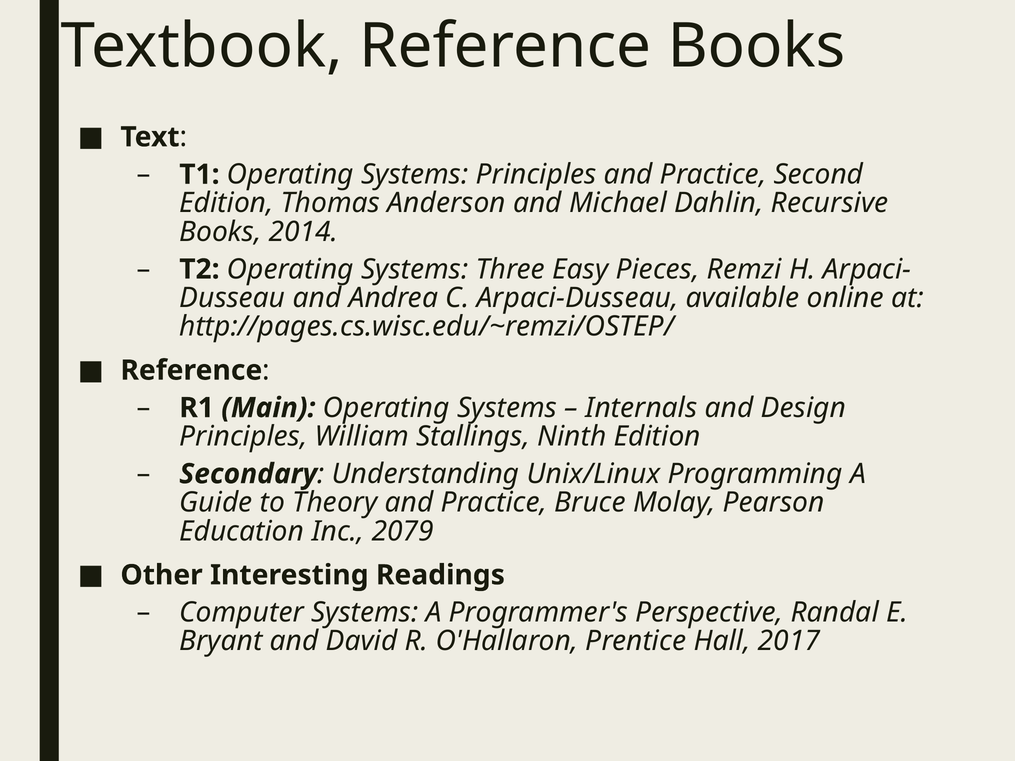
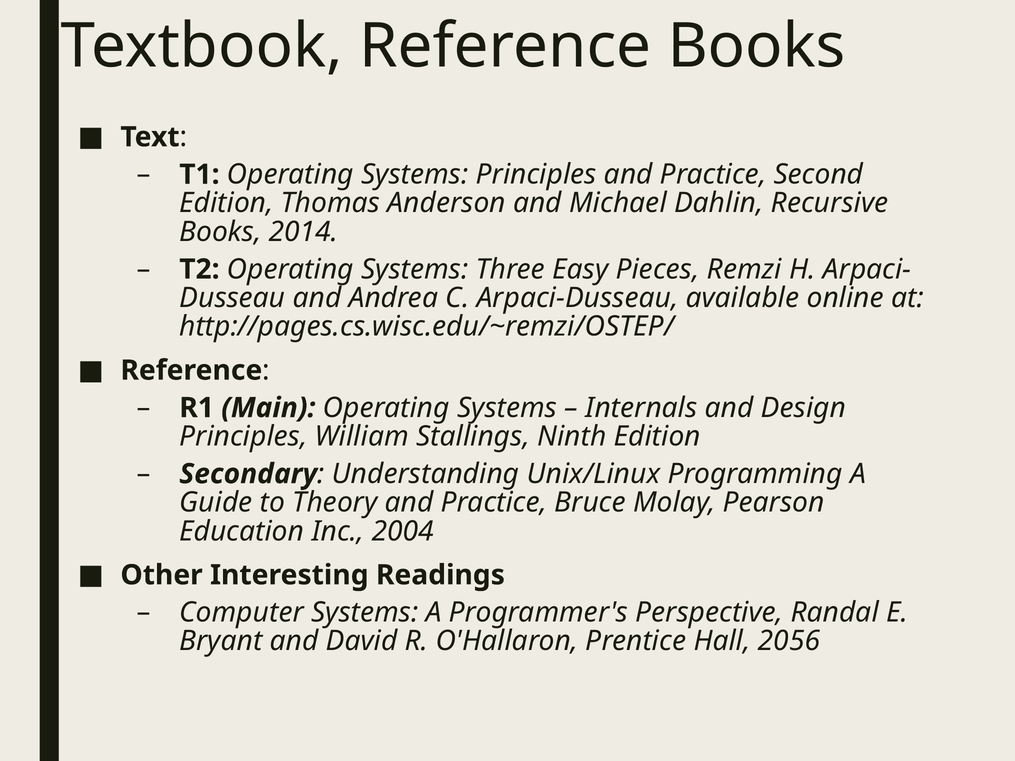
2079: 2079 -> 2004
2017: 2017 -> 2056
